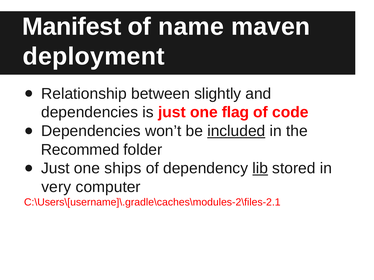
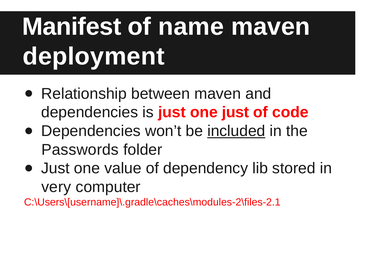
between slightly: slightly -> maven
one flag: flag -> just
Recommed: Recommed -> Passwords
ships: ships -> value
lib underline: present -> none
